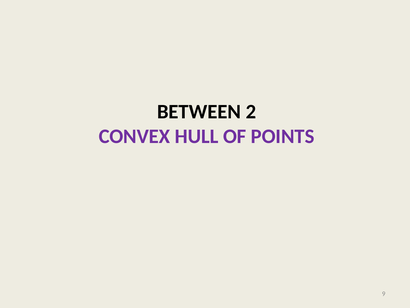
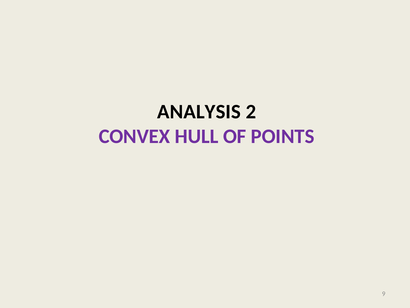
BETWEEN: BETWEEN -> ANALYSIS
